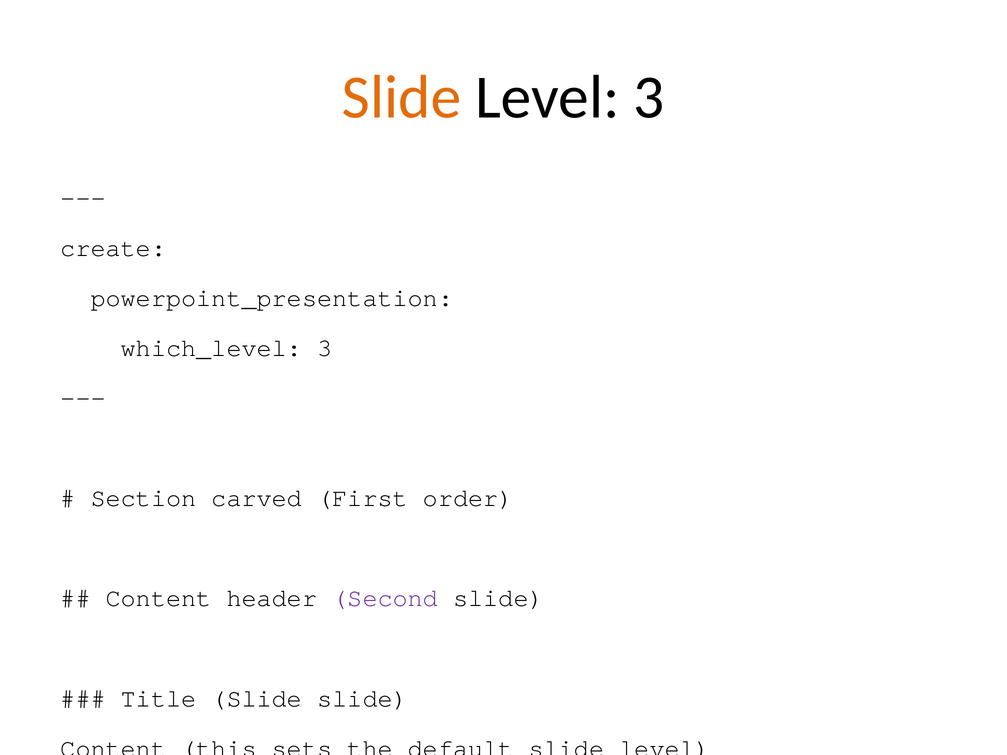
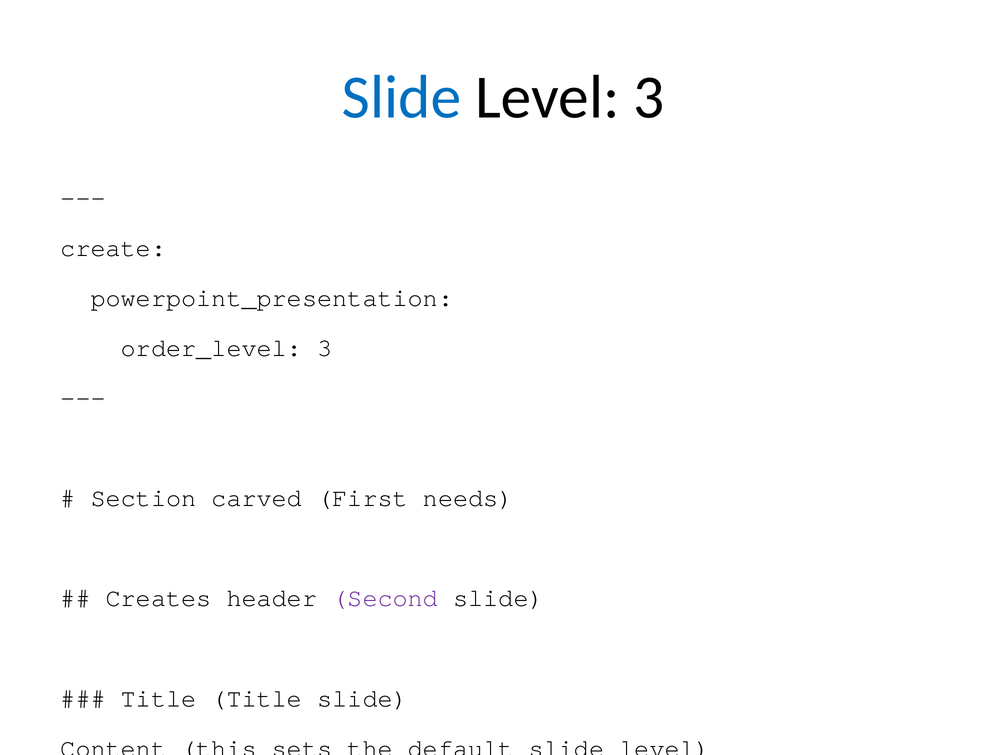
Slide at (401, 97) colour: orange -> blue
which_level: which_level -> order_level
order: order -> needs
Content at (159, 598): Content -> Creates
Title Slide: Slide -> Title
